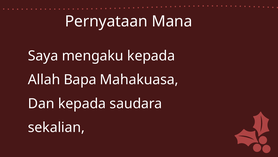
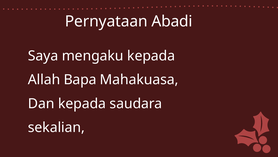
Mana: Mana -> Abadi
